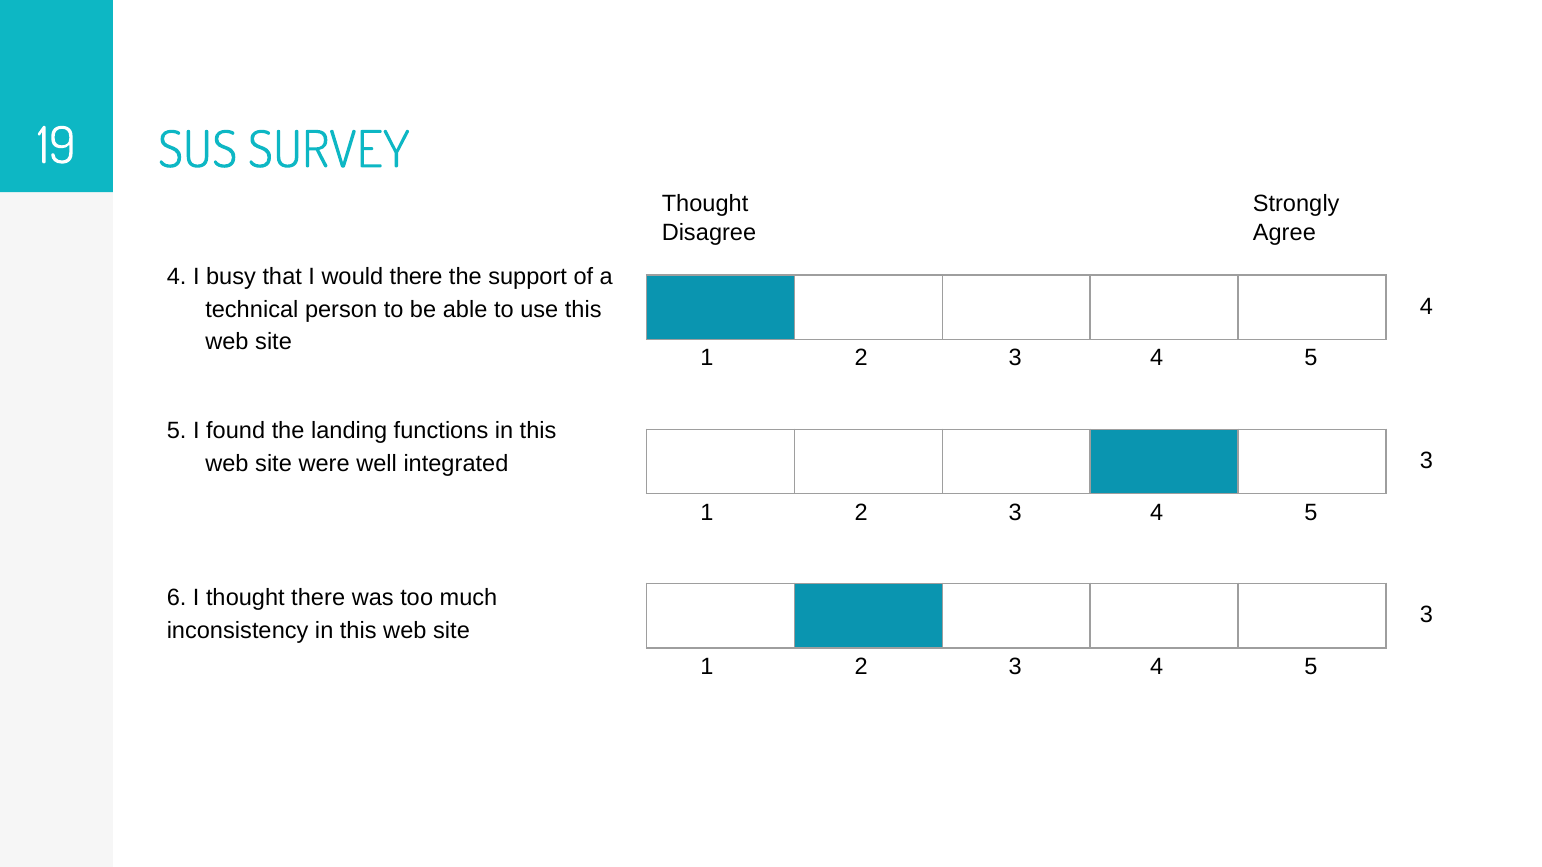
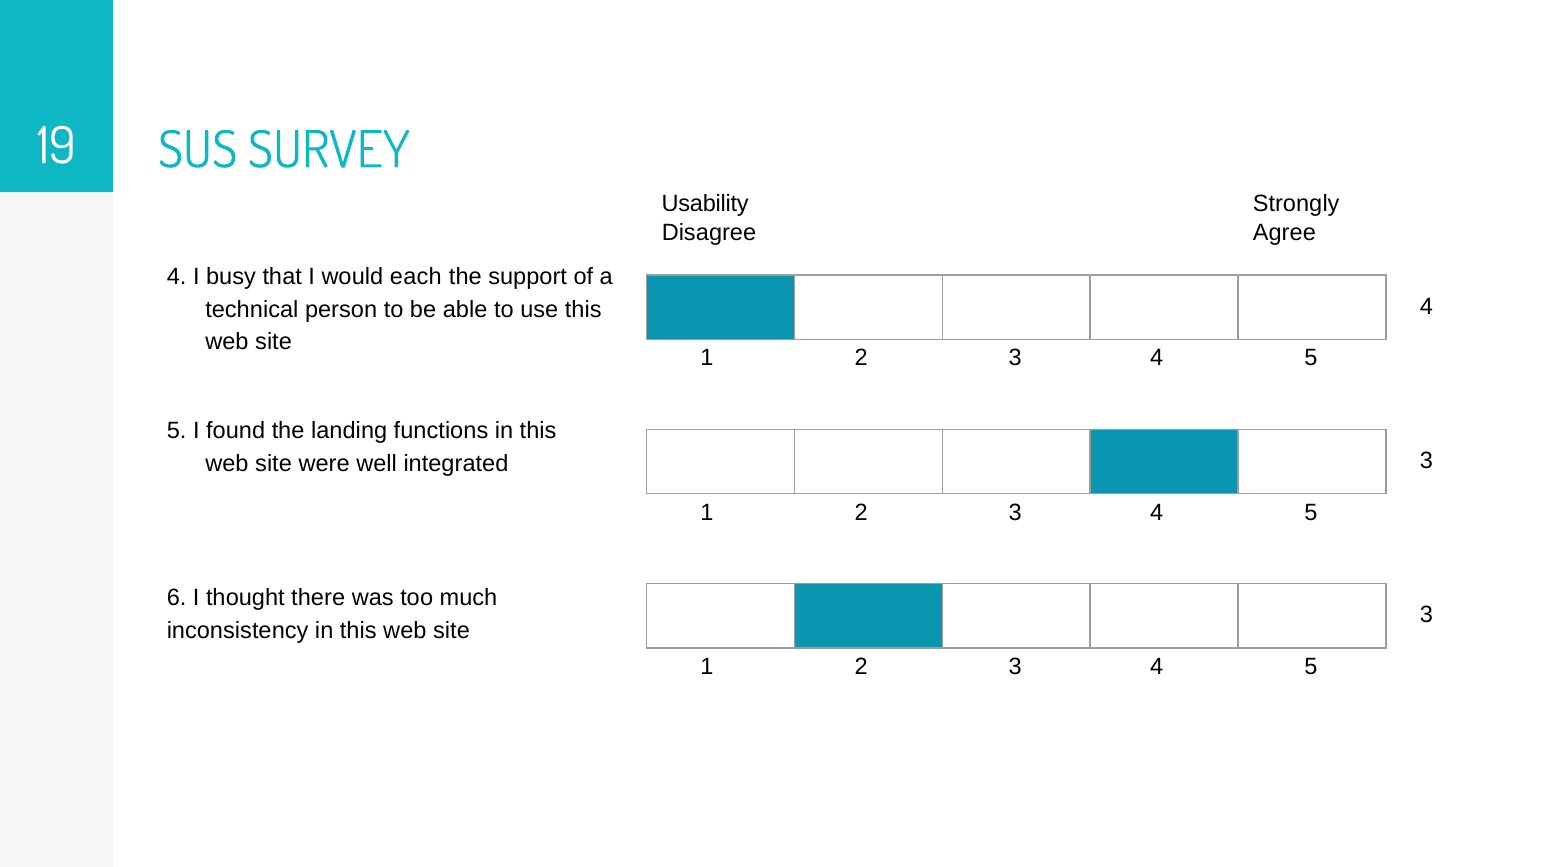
Thought at (705, 204): Thought -> Usability
would there: there -> each
